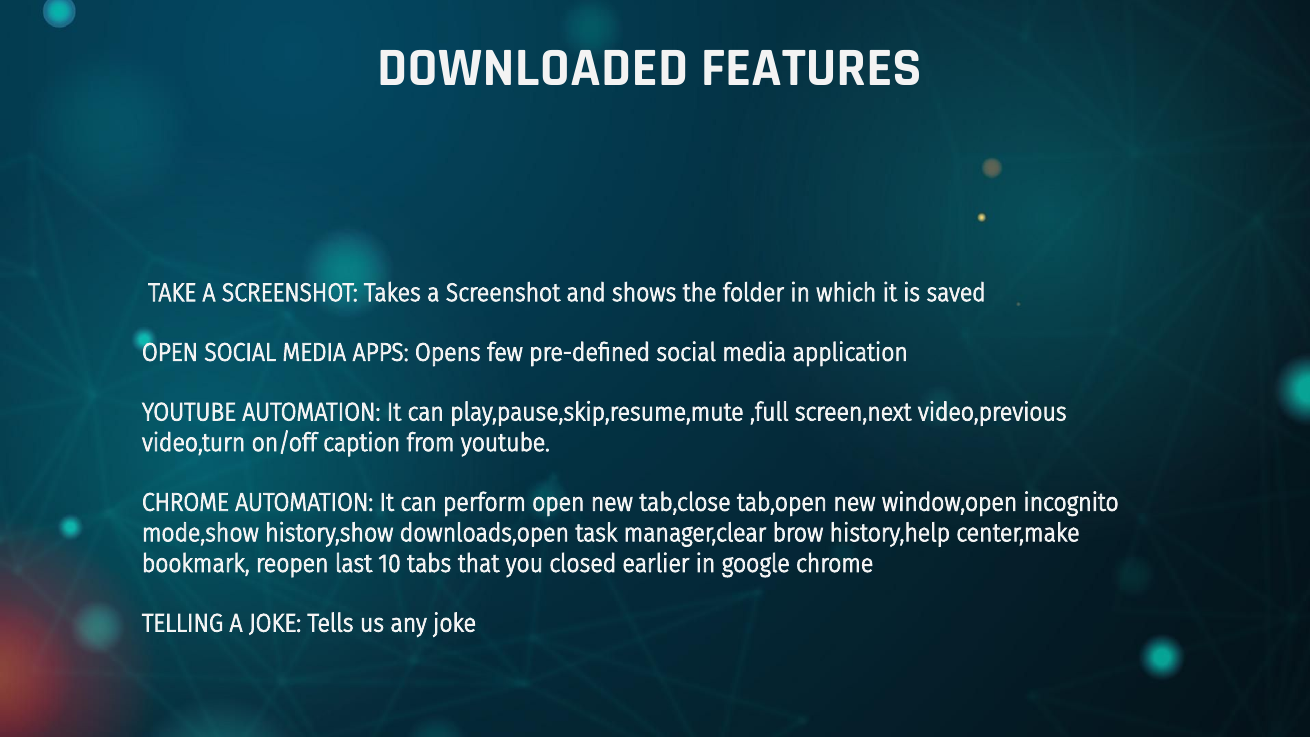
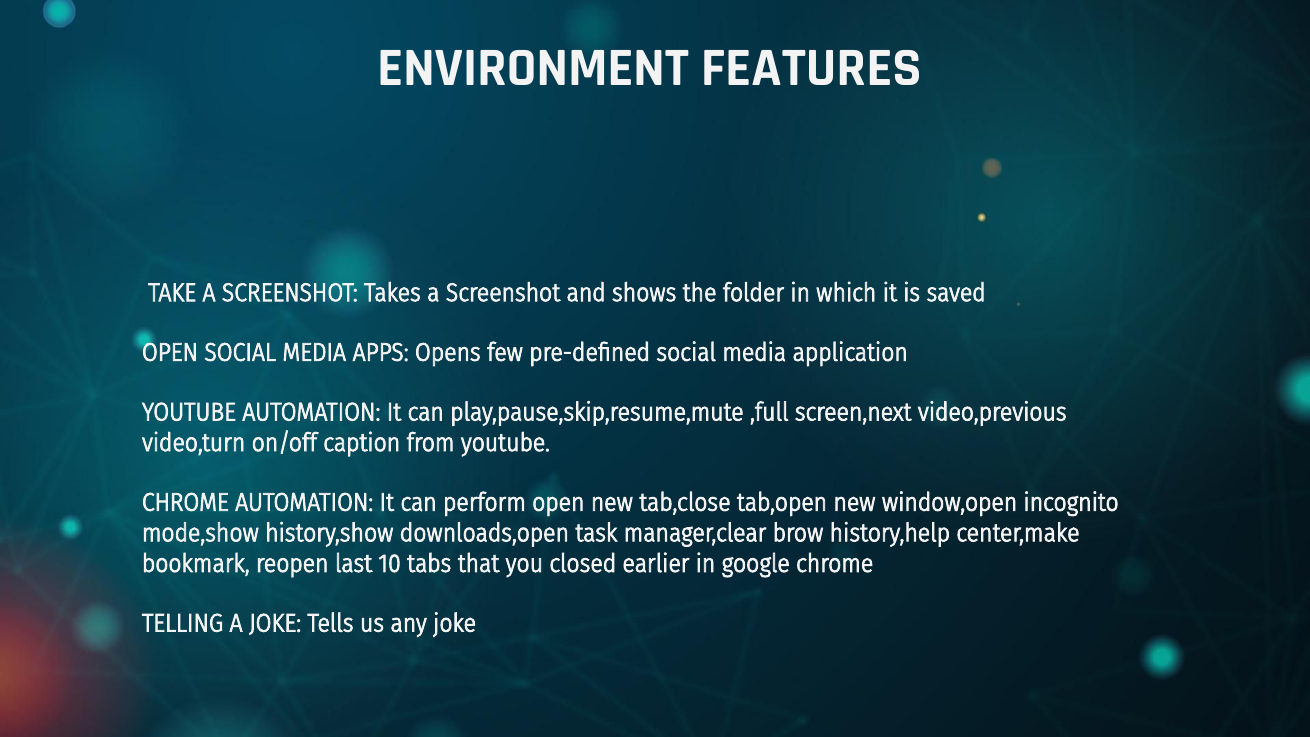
DOWNLOADED: DOWNLOADED -> ENVIRONMENT
